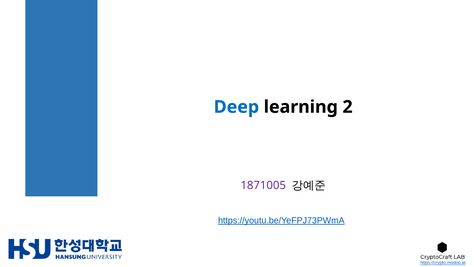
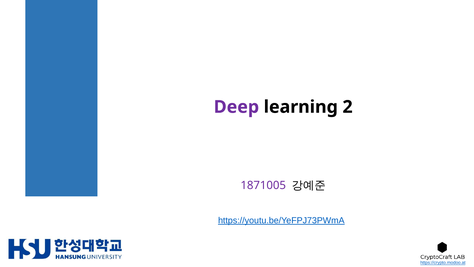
Deep colour: blue -> purple
